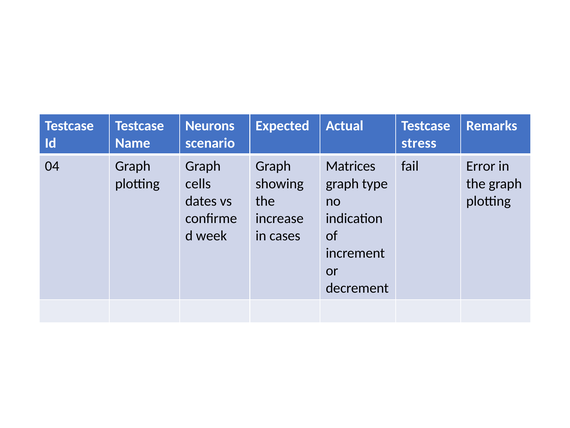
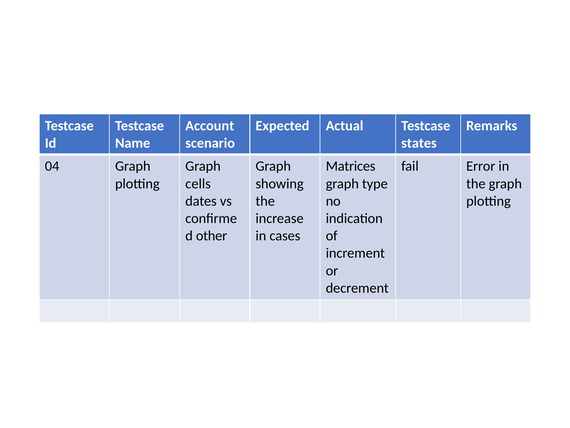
Neurons: Neurons -> Account
stress: stress -> states
week: week -> other
